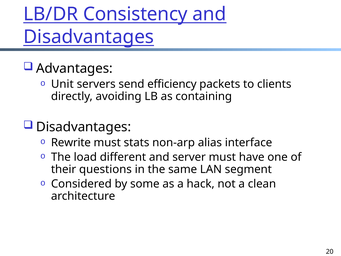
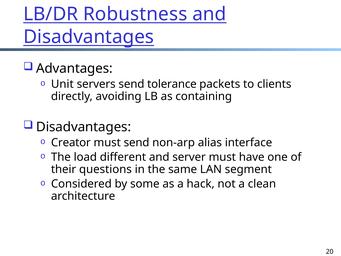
Consistency: Consistency -> Robustness
efficiency: efficiency -> tolerance
Rewrite: Rewrite -> Creator
must stats: stats -> send
